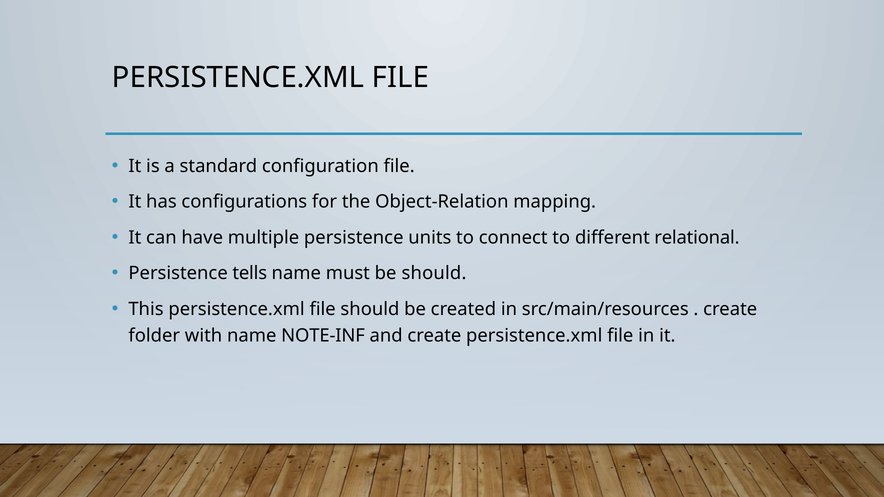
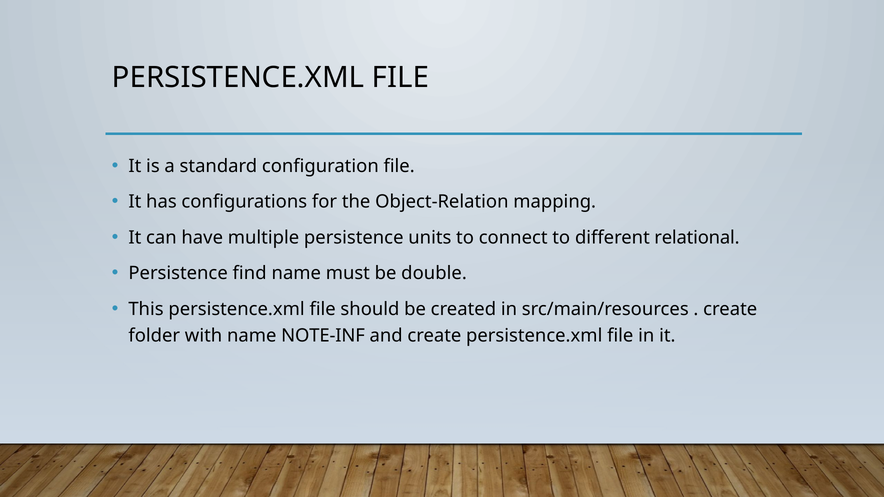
tells: tells -> find
be should: should -> double
